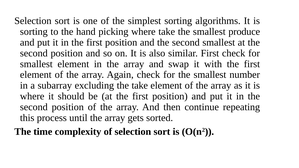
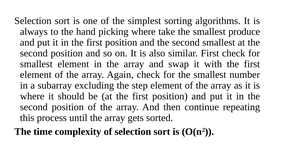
sorting at (34, 32): sorting -> always
the take: take -> step
